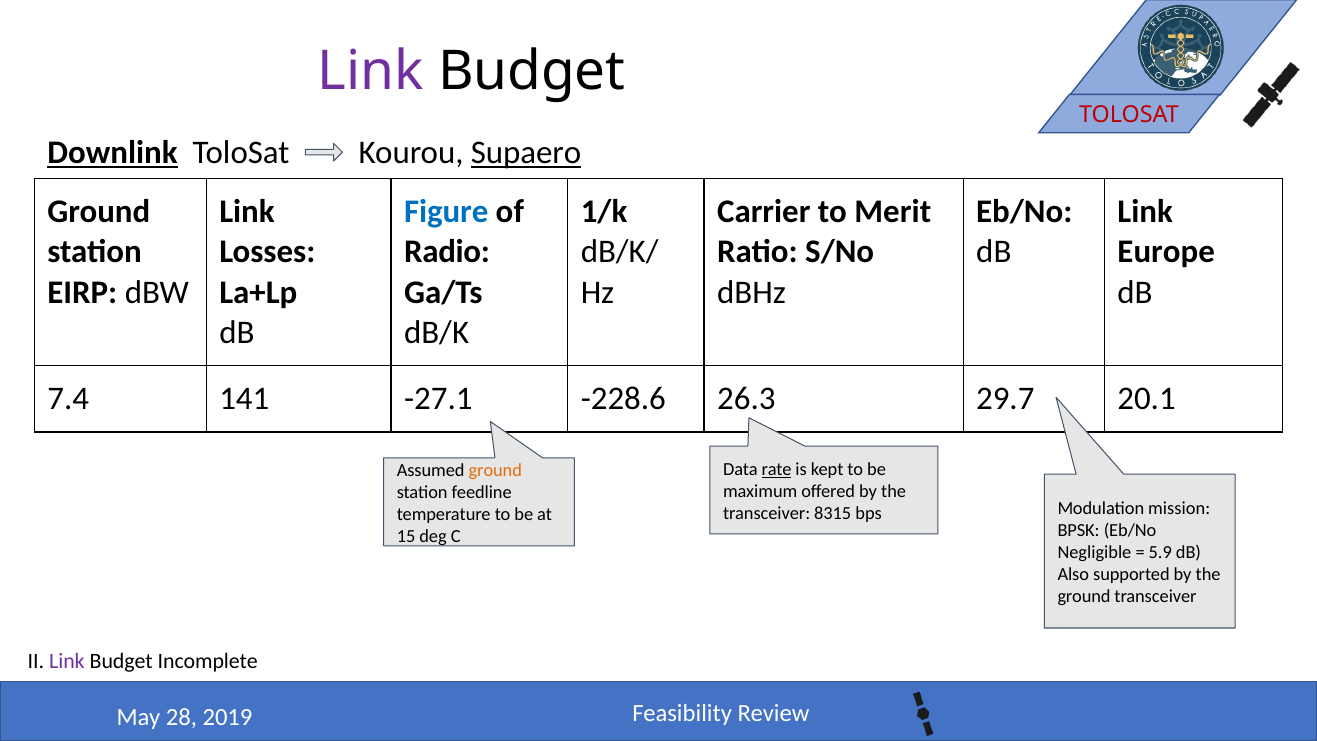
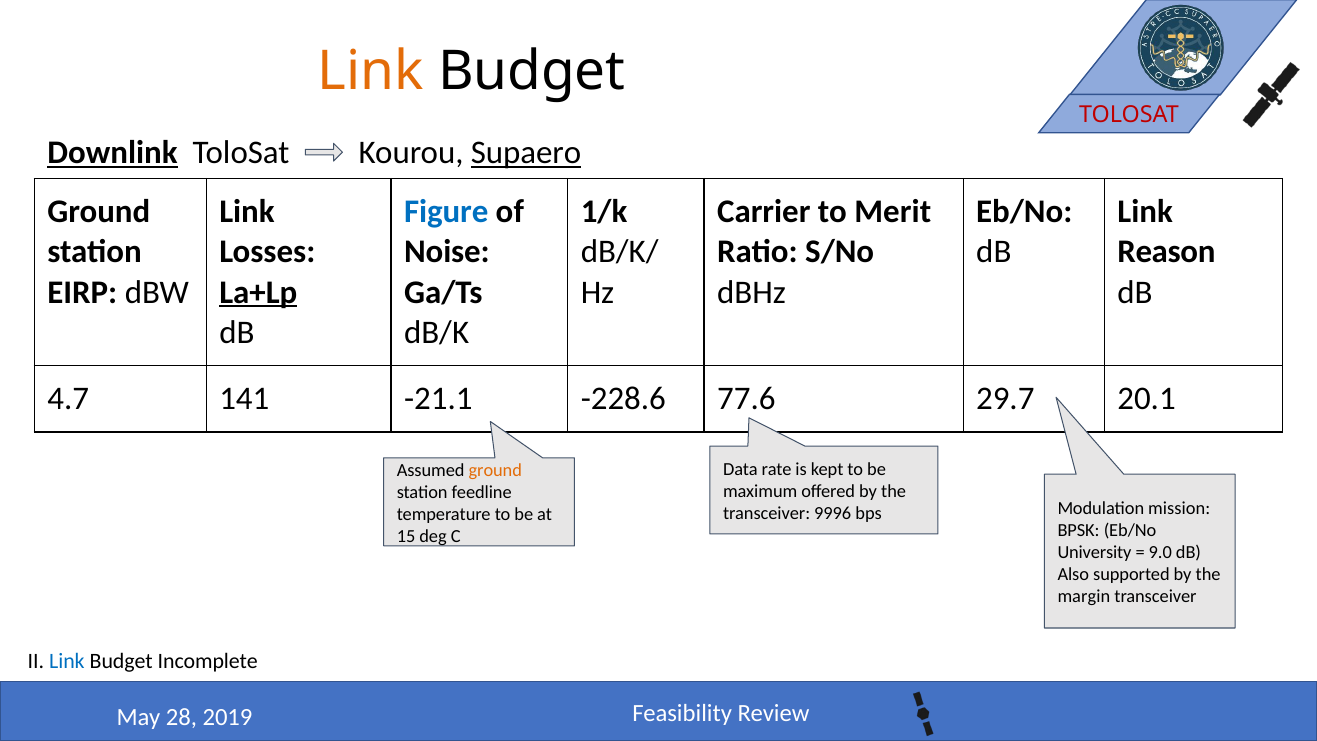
Link at (371, 71) colour: purple -> orange
Radio: Radio -> Noise
Europe: Europe -> Reason
La+Lp underline: none -> present
7.4: 7.4 -> 4.7
-27.1: -27.1 -> -21.1
26.3: 26.3 -> 77.6
rate underline: present -> none
8315: 8315 -> 9996
Negligible: Negligible -> University
5.9: 5.9 -> 9.0
ground at (1084, 596): ground -> margin
Link at (67, 661) colour: purple -> blue
